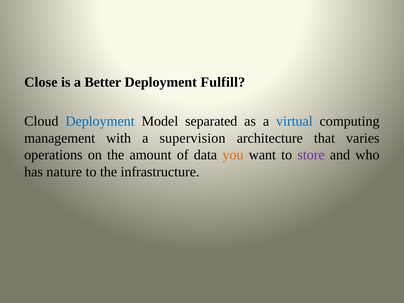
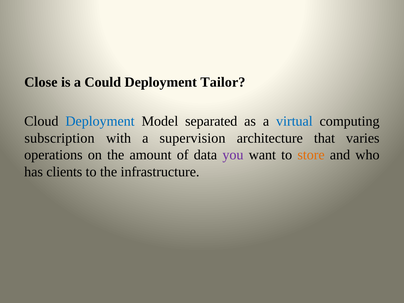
Better: Better -> Could
Fulfill: Fulfill -> Tailor
management: management -> subscription
you colour: orange -> purple
store colour: purple -> orange
nature: nature -> clients
